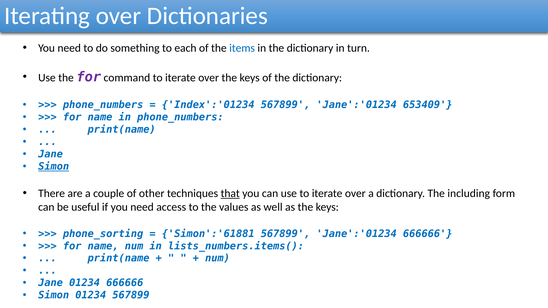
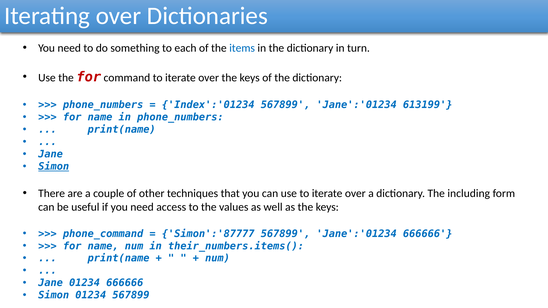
for at (89, 77) colour: purple -> red
653409: 653409 -> 613199
that underline: present -> none
phone_sorting: phone_sorting -> phone_command
Simon':'61881: Simon':'61881 -> Simon':'87777
lists_numbers.items(: lists_numbers.items( -> their_numbers.items(
